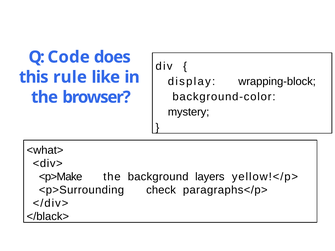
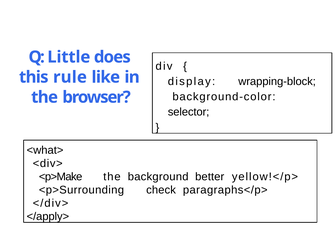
Code: Code -> Little
mystery: mystery -> selector
layers: layers -> better
</black>: </black> -> </apply>
